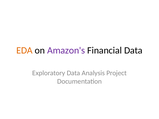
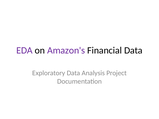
EDA colour: orange -> purple
